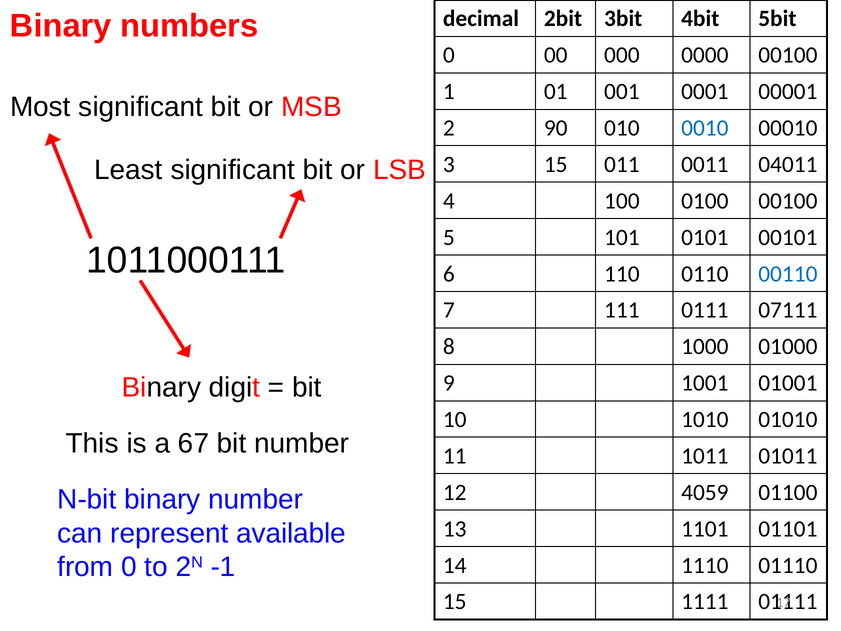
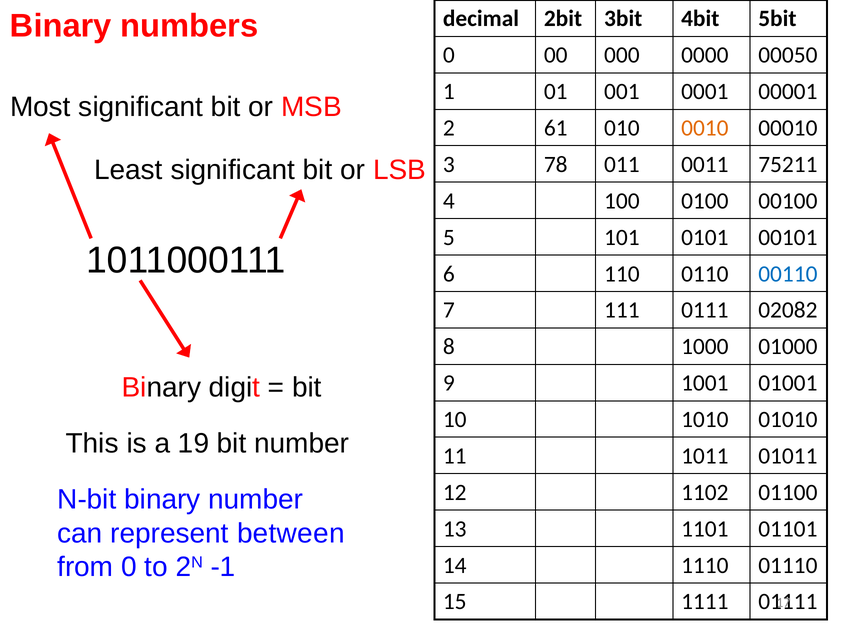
0000 00100: 00100 -> 00050
90: 90 -> 61
0010 colour: blue -> orange
3 15: 15 -> 78
04011: 04011 -> 75211
07111: 07111 -> 02082
67: 67 -> 19
4059: 4059 -> 1102
available: available -> between
